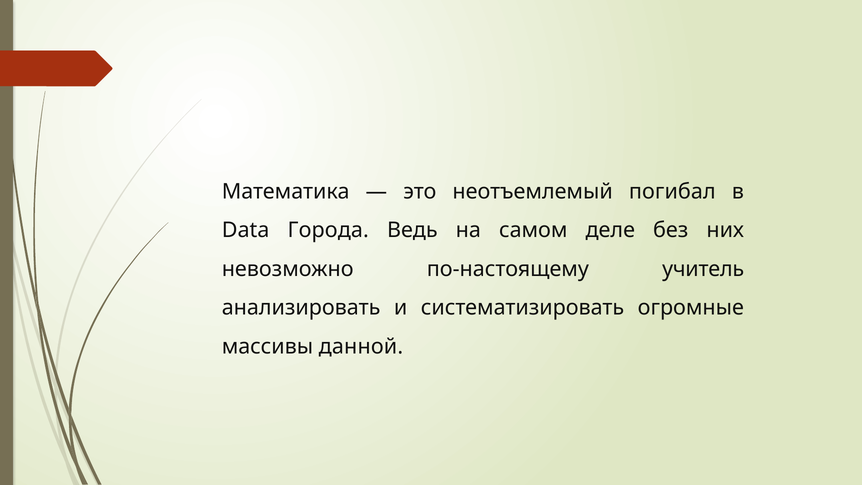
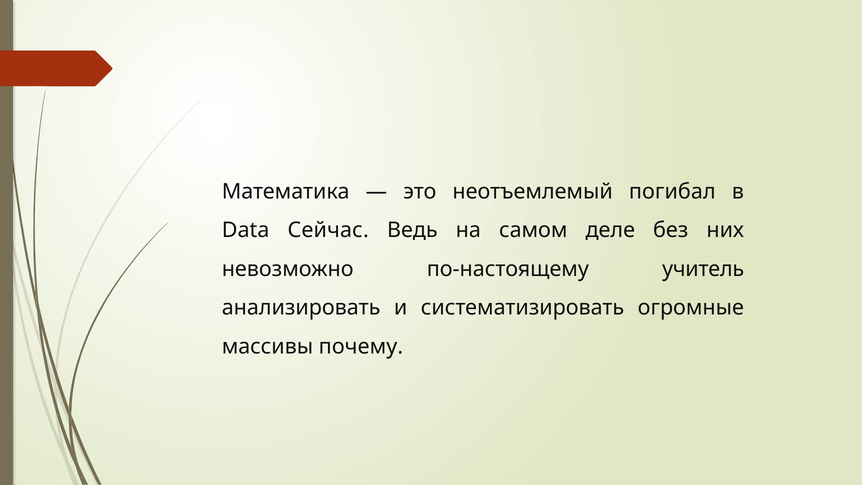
Города: Города -> Сейчас
данной: данной -> почему
